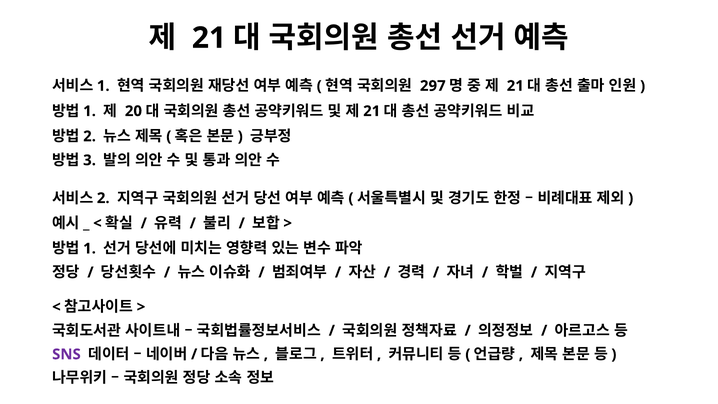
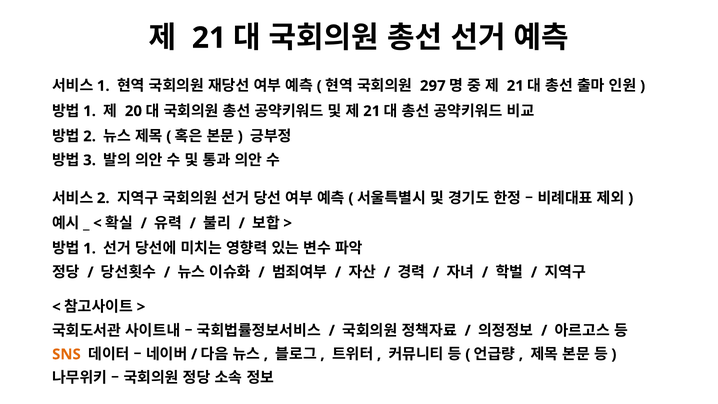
SNS colour: purple -> orange
